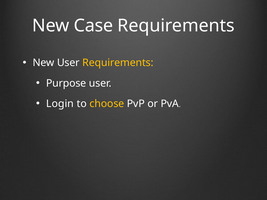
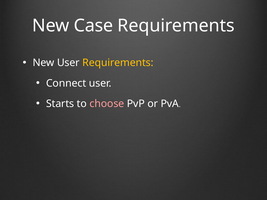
Purpose: Purpose -> Connect
Login: Login -> Starts
choose colour: yellow -> pink
